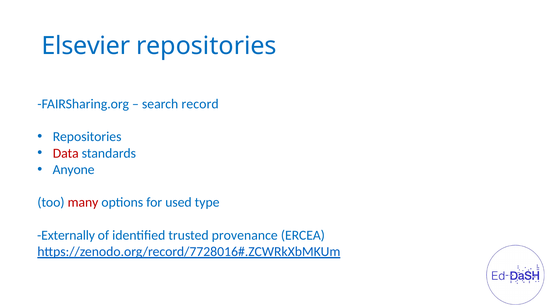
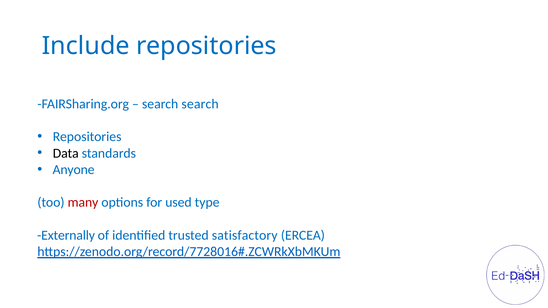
Elsevier: Elsevier -> Include
search record: record -> search
Data colour: red -> black
provenance: provenance -> satisfactory
